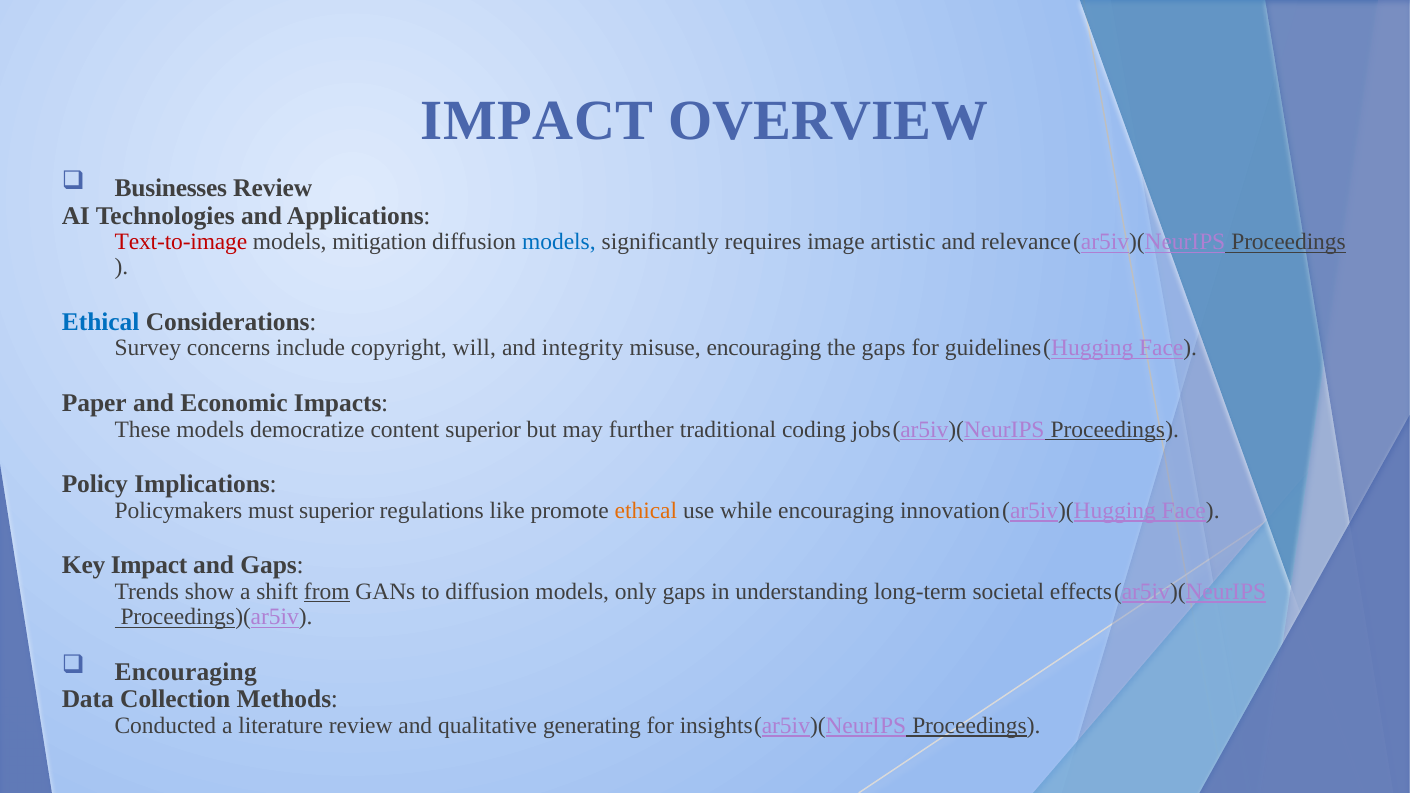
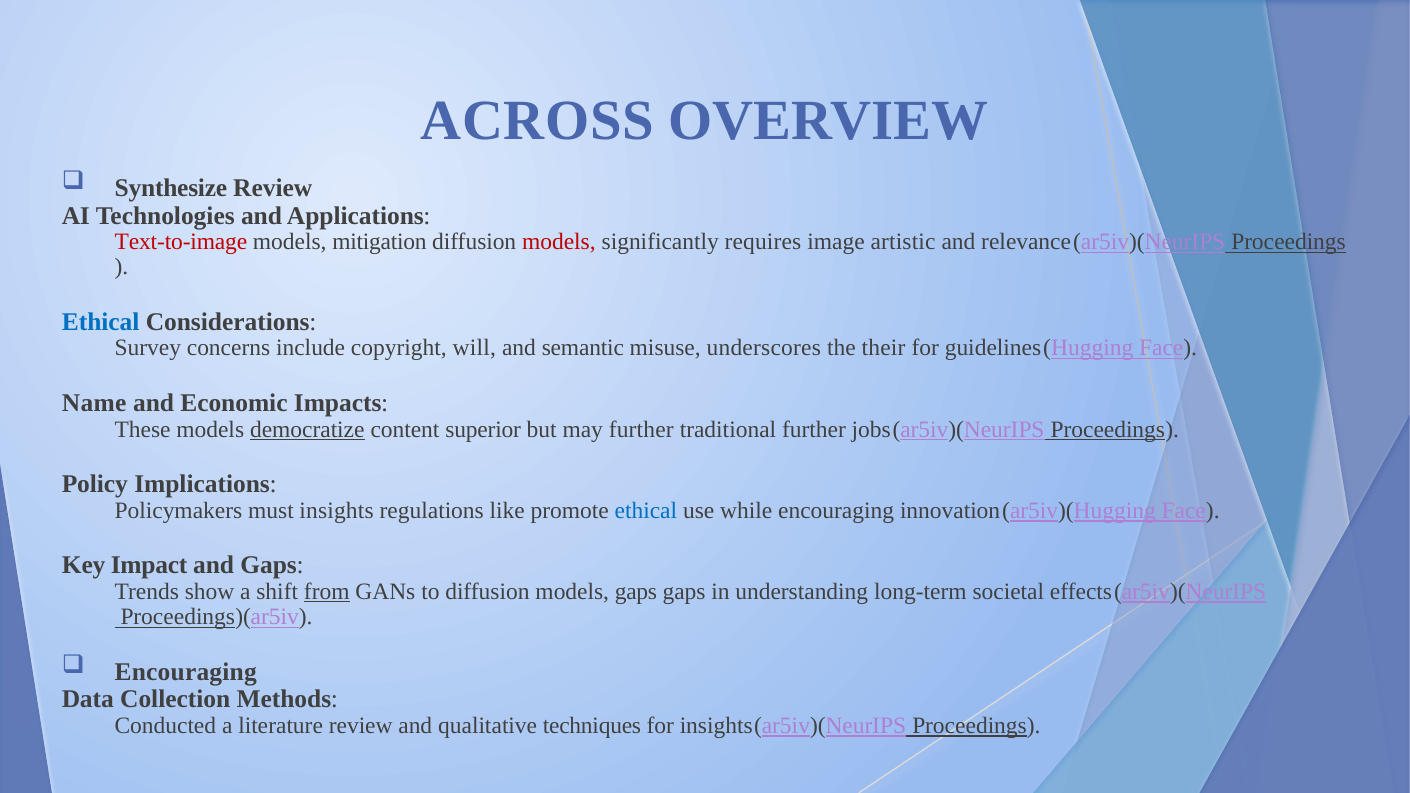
IMPACT at (537, 121): IMPACT -> ACROSS
Businesses: Businesses -> Synthesize
models at (559, 242) colour: blue -> red
integrity: integrity -> semantic
misuse encouraging: encouraging -> underscores
the gaps: gaps -> their
Paper: Paper -> Name
democratize underline: none -> present
traditional coding: coding -> further
must superior: superior -> insights
ethical at (646, 511) colour: orange -> blue
models only: only -> gaps
generating: generating -> techniques
